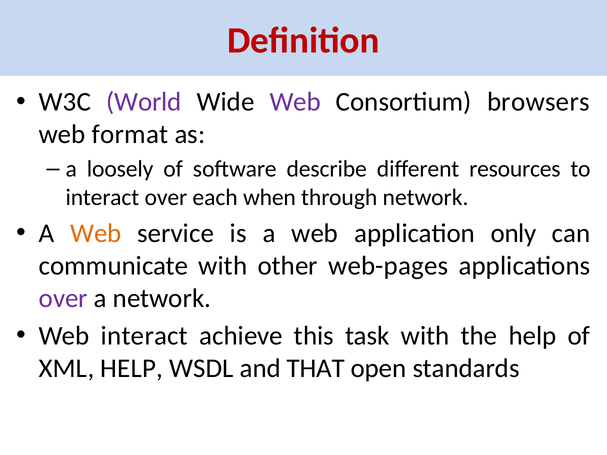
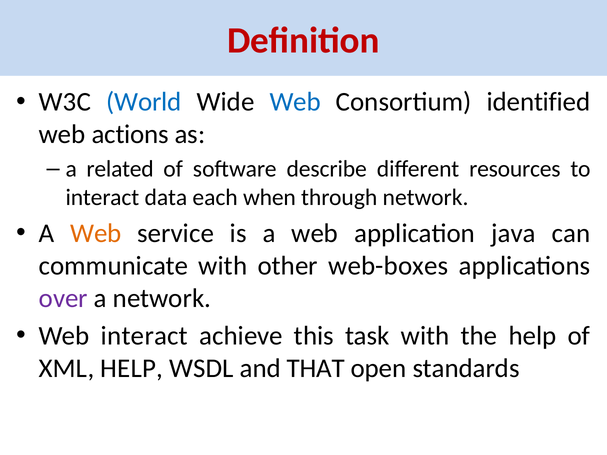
World colour: purple -> blue
Web at (295, 102) colour: purple -> blue
browsers: browsers -> identified
format: format -> actions
loosely: loosely -> related
interact over: over -> data
only: only -> java
web-pages: web-pages -> web-boxes
